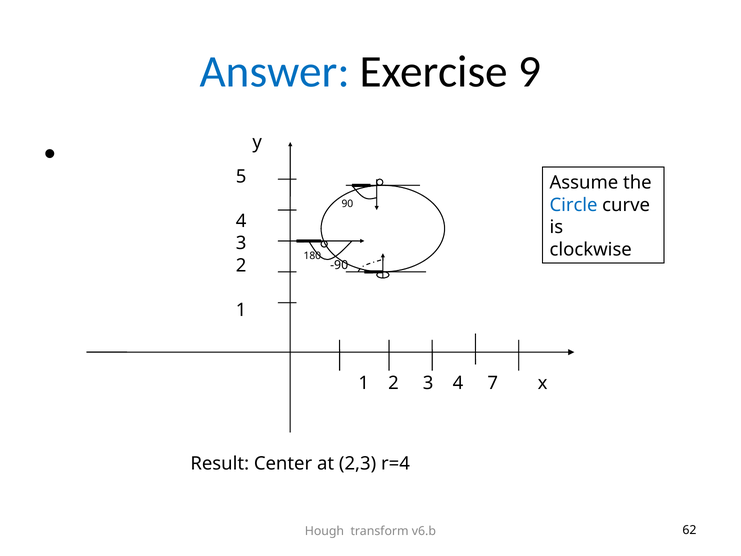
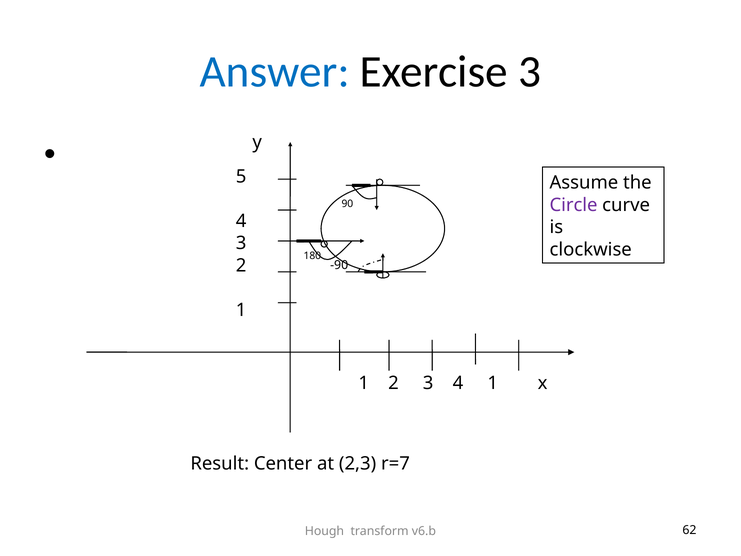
Exercise 9: 9 -> 3
Circle colour: blue -> purple
4 7: 7 -> 1
r=4: r=4 -> r=7
